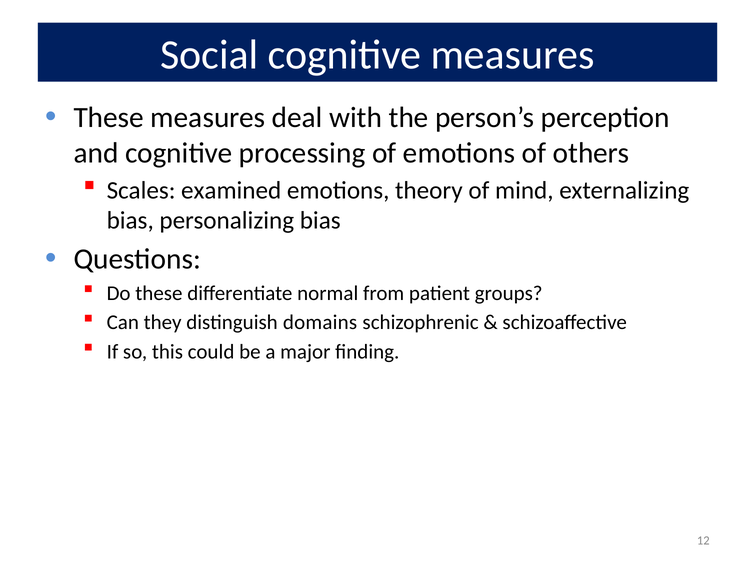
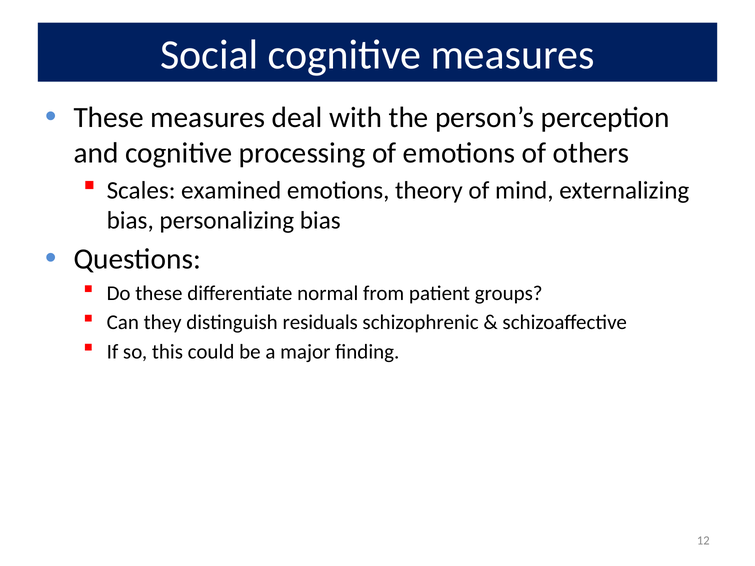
domains: domains -> residuals
